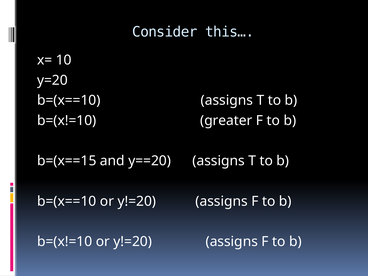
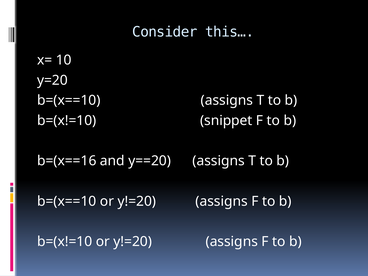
greater: greater -> snippet
b=(x==15: b=(x==15 -> b=(x==16
